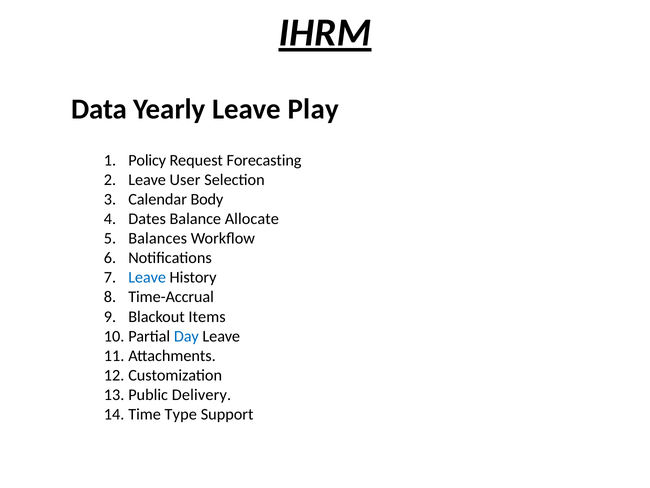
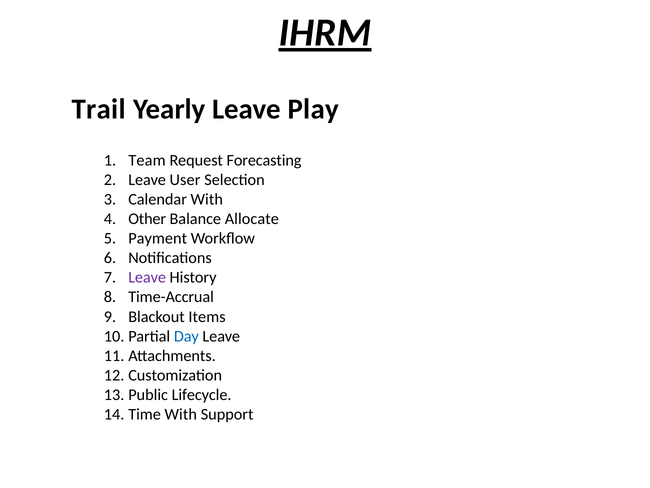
Data: Data -> Trail
Policy: Policy -> Team
Calendar Body: Body -> With
Dates: Dates -> Other
Balances: Balances -> Payment
Leave at (147, 277) colour: blue -> purple
Delivery: Delivery -> Lifecycle
Type at (181, 414): Type -> With
